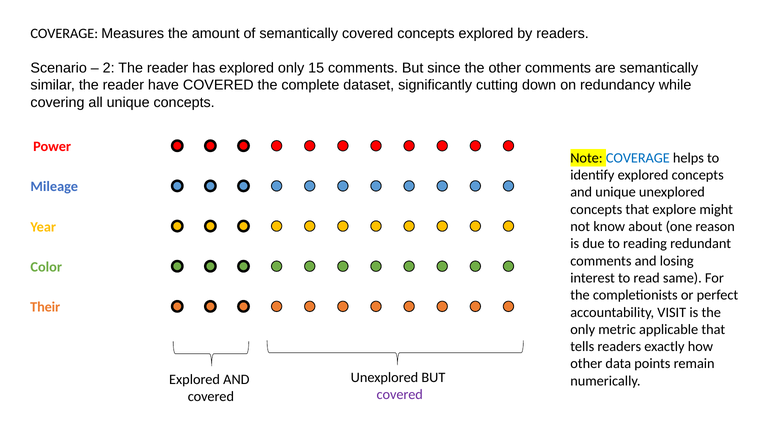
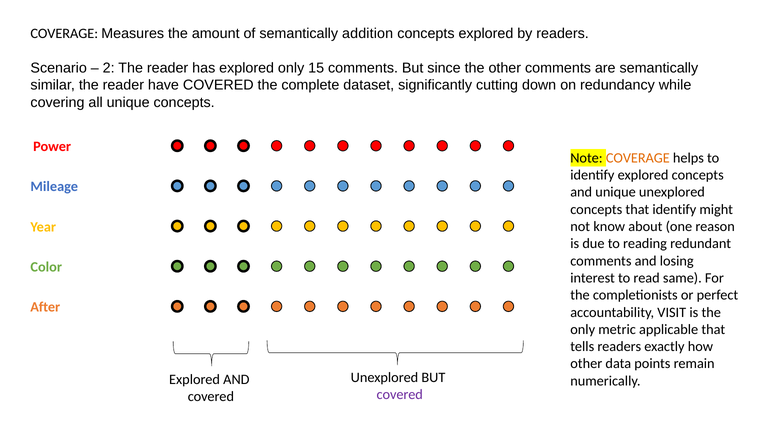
semantically covered: covered -> addition
COVERAGE at (638, 158) colour: blue -> orange
that explore: explore -> identify
Their: Their -> After
